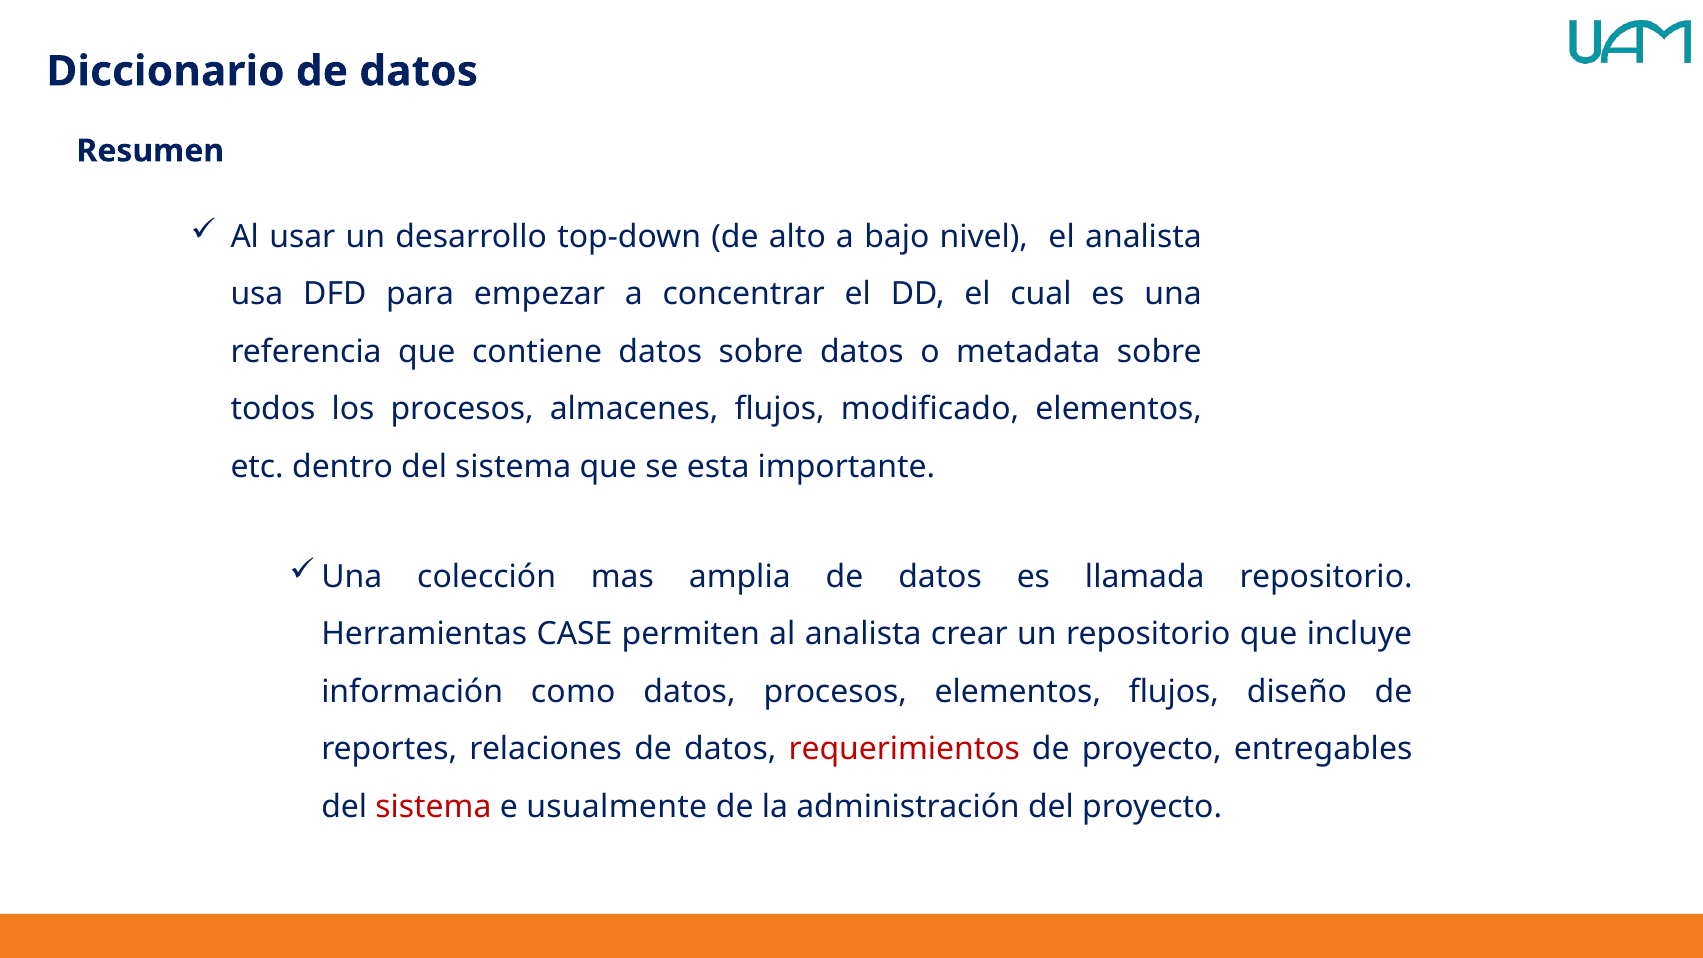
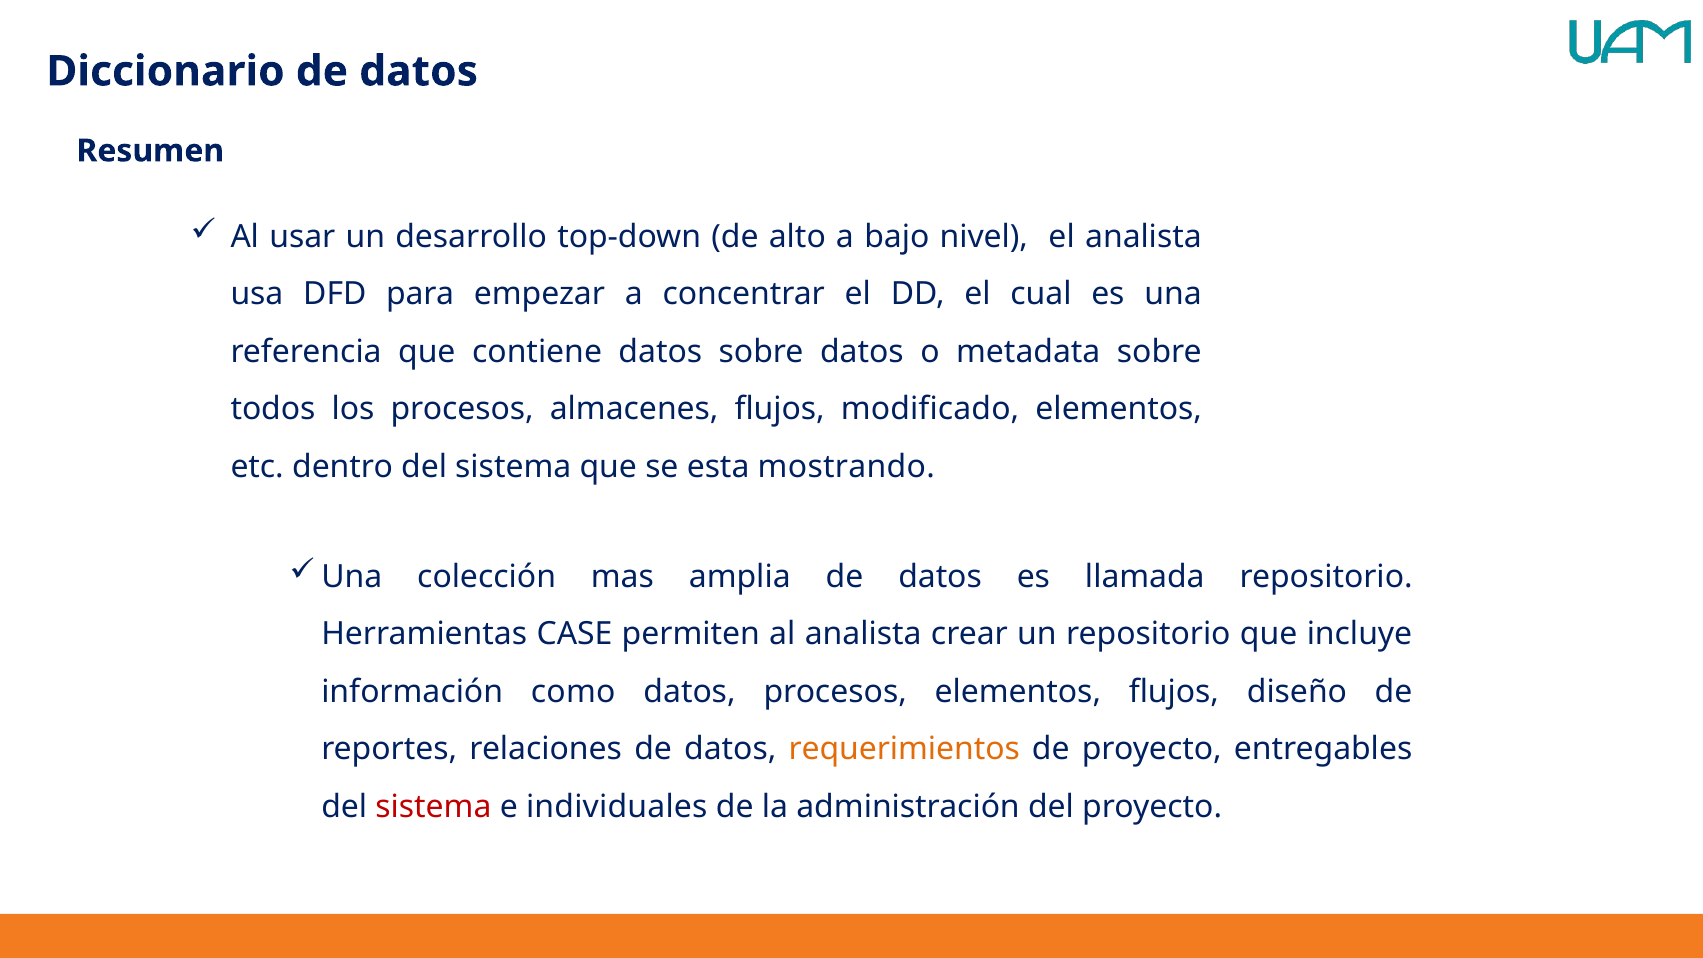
importante: importante -> mostrando
requerimientos colour: red -> orange
usualmente: usualmente -> individuales
